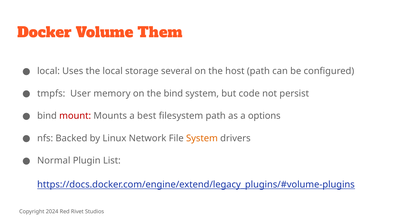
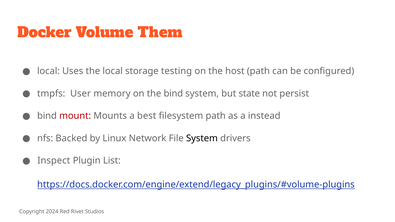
several: several -> testing
code: code -> state
options: options -> instead
System at (202, 138) colour: orange -> black
Normal: Normal -> Inspect
